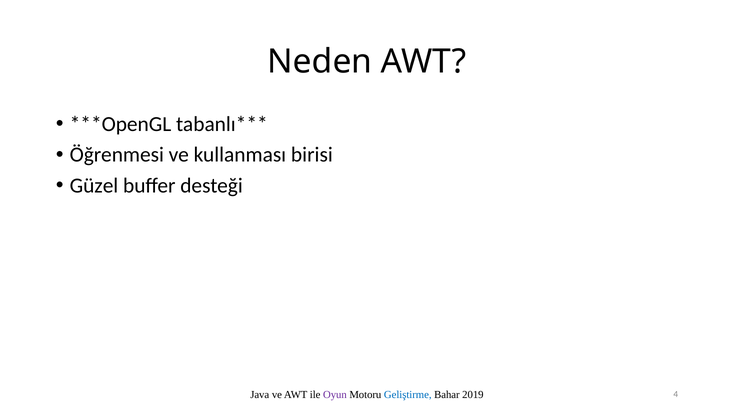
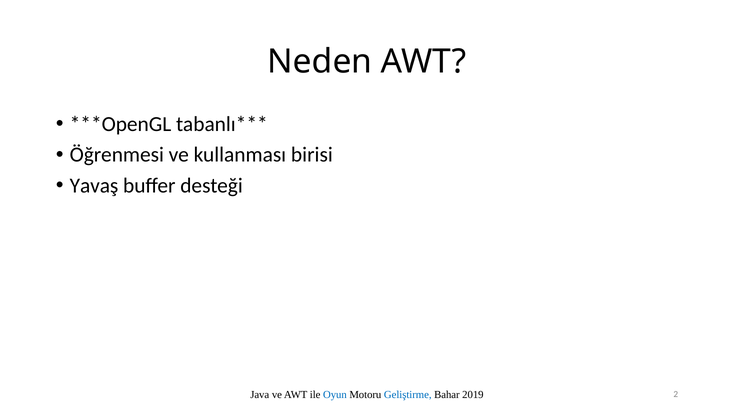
Güzel: Güzel -> Yavaş
Oyun colour: purple -> blue
4: 4 -> 2
